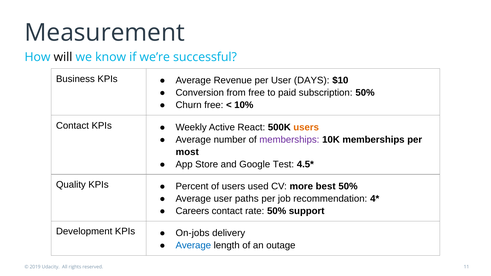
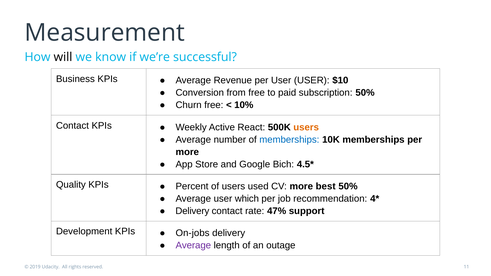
User DAYS: DAYS -> USER
memberships at (289, 140) colour: purple -> blue
most at (187, 152): most -> more
Test: Test -> Bich
paths: paths -> which
Careers at (192, 211): Careers -> Delivery
rate 50%: 50% -> 47%
Average at (193, 246) colour: blue -> purple
